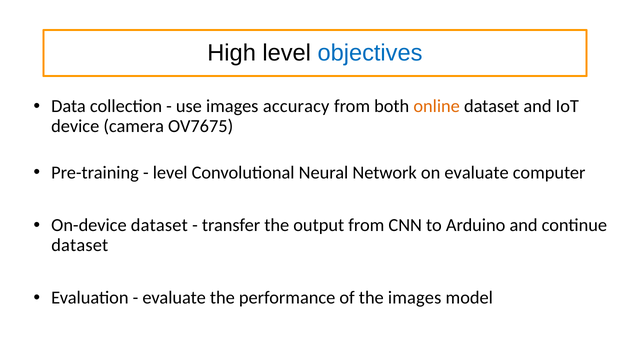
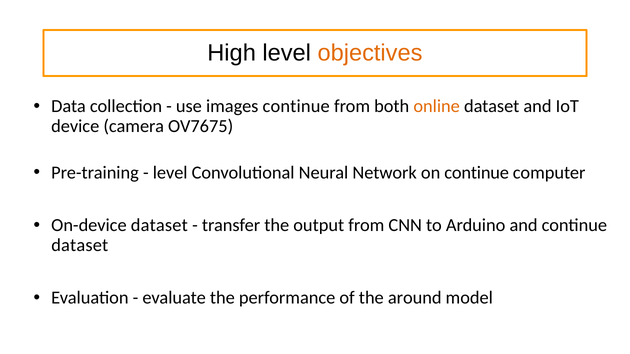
objectives colour: blue -> orange
images accuracy: accuracy -> continue
on evaluate: evaluate -> continue
the images: images -> around
